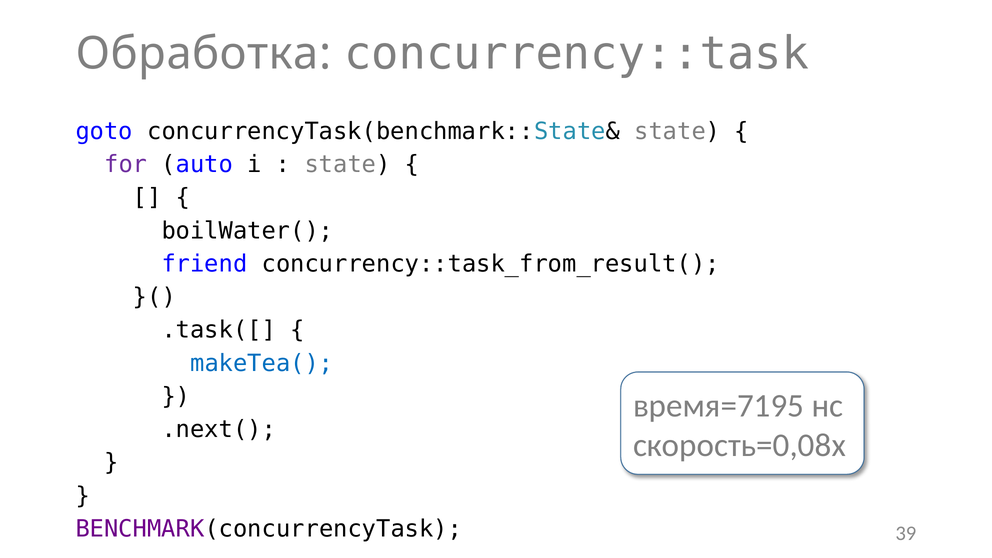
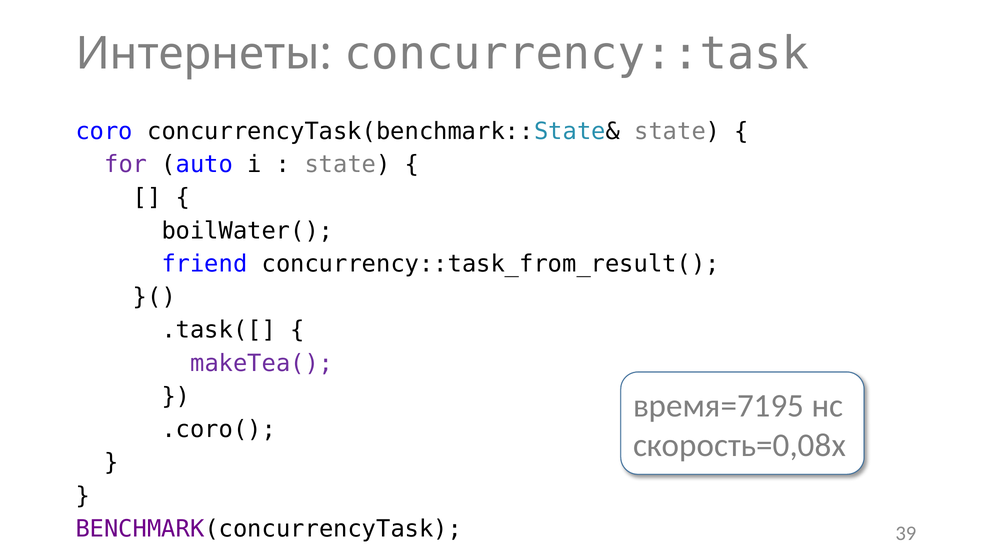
Обработка: Обработка -> Интернеты
goto: goto -> coro
makeTea( colour: blue -> purple
.next(: .next( -> .coro(
